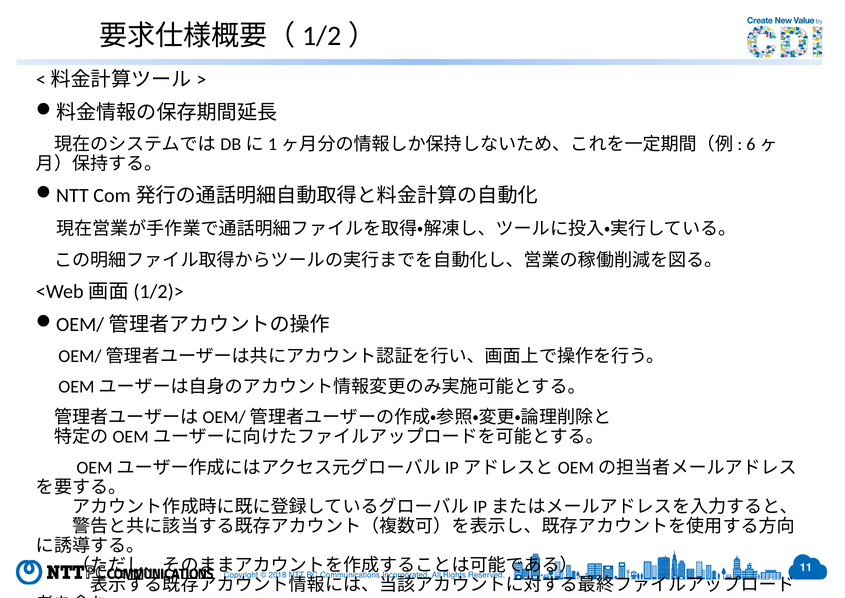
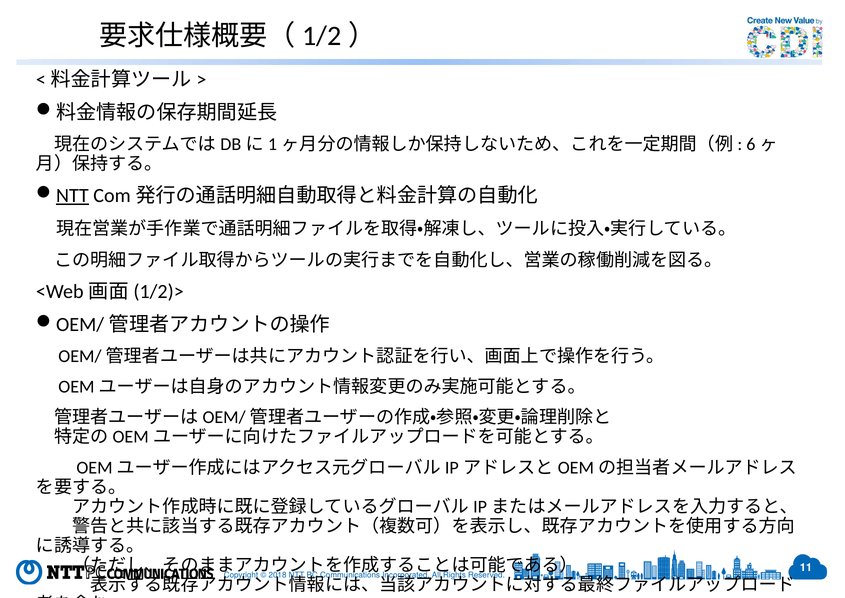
NTT at (72, 195) underline: none -> present
